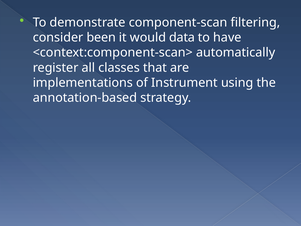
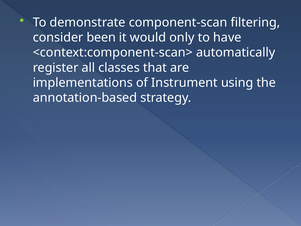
data: data -> only
